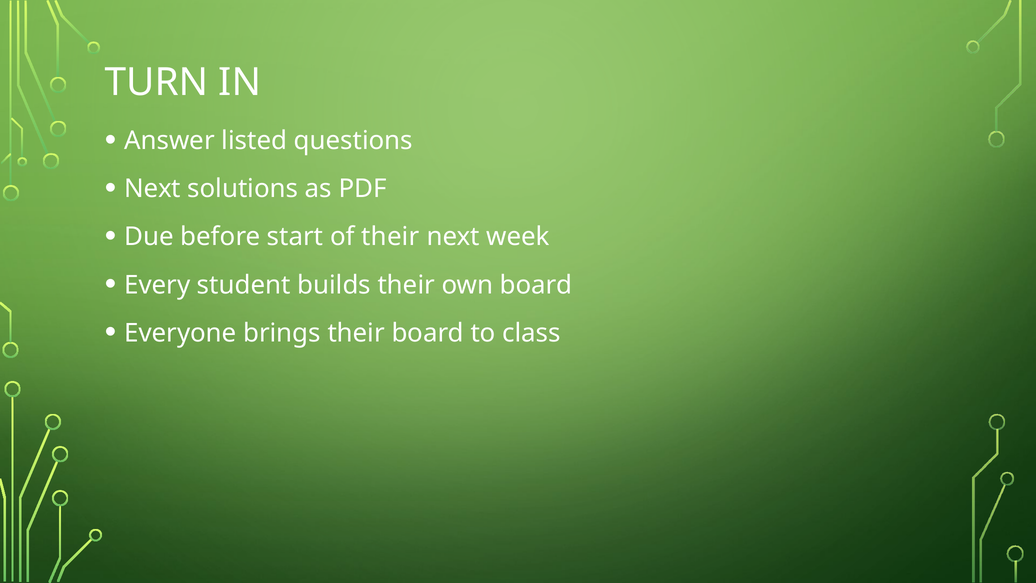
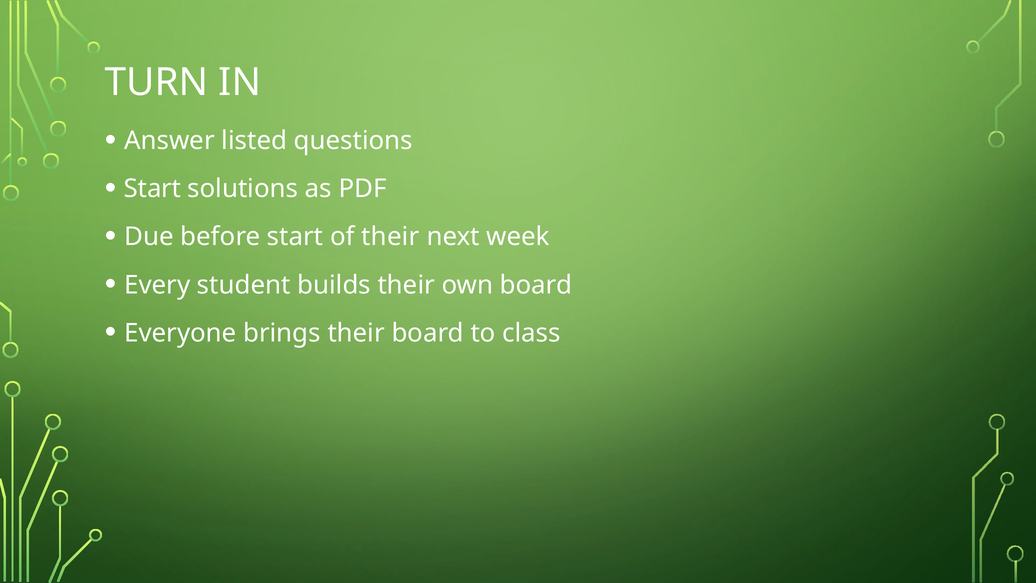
Next at (153, 189): Next -> Start
